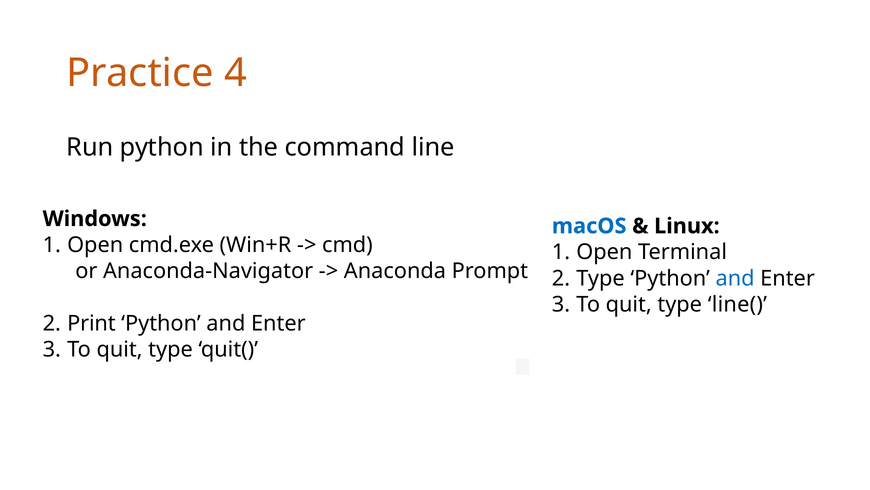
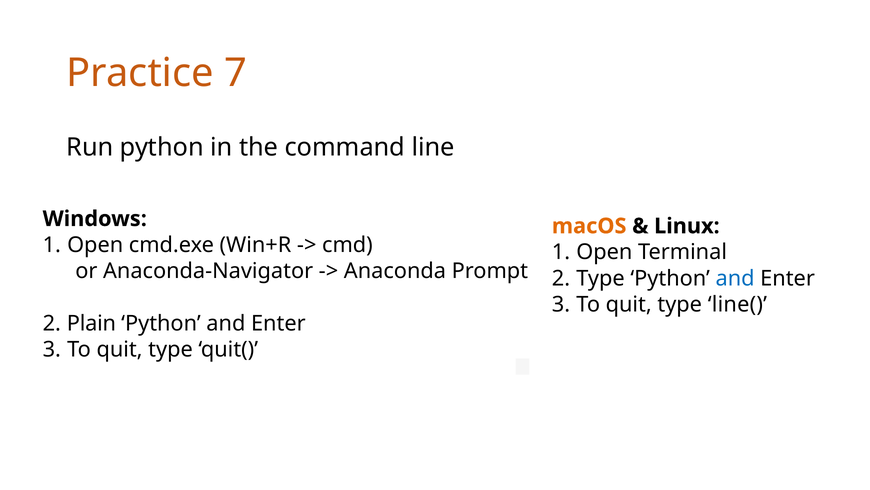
4: 4 -> 7
macOS colour: blue -> orange
Print: Print -> Plain
